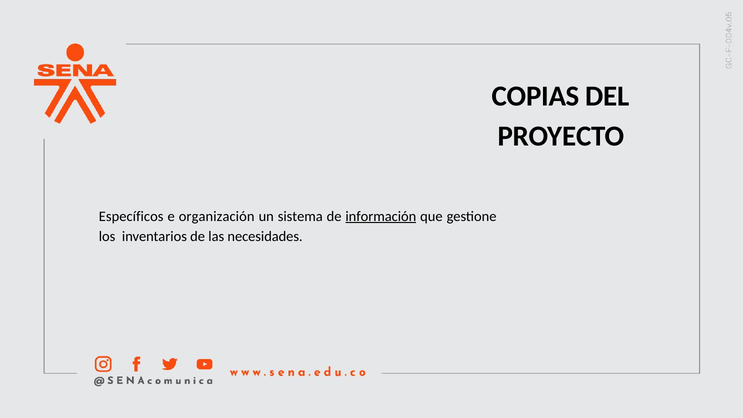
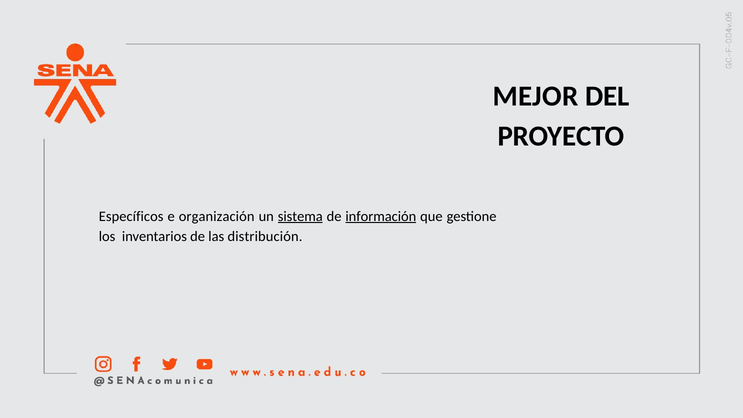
COPIAS: COPIAS -> MEJOR
sistema underline: none -> present
necesidades: necesidades -> distribución
